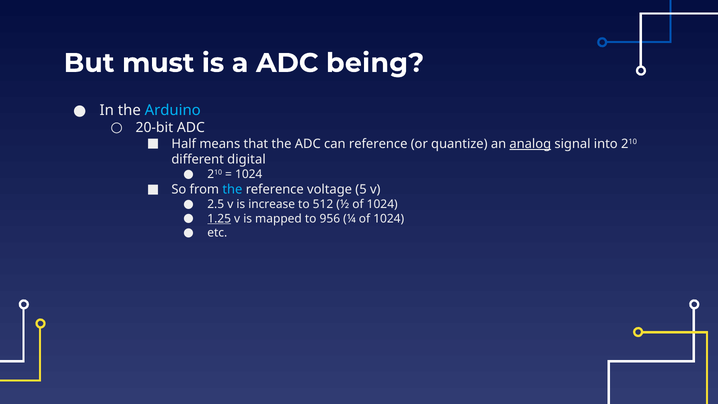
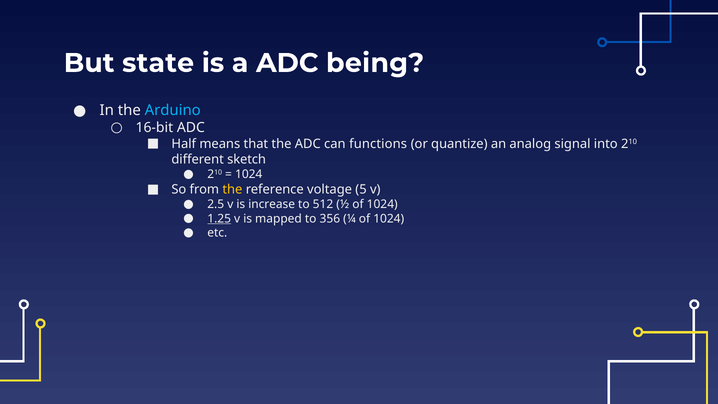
must: must -> state
20-bit: 20-bit -> 16-bit
can reference: reference -> functions
analog underline: present -> none
digital: digital -> sketch
the at (232, 189) colour: light blue -> yellow
956: 956 -> 356
